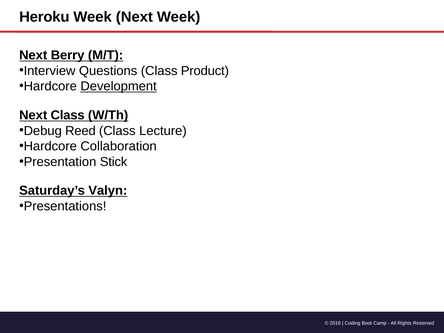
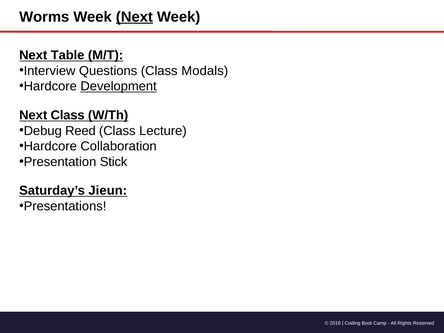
Heroku: Heroku -> Worms
Next at (134, 17) underline: none -> present
Berry: Berry -> Table
Product: Product -> Modals
Valyn: Valyn -> Jieun
